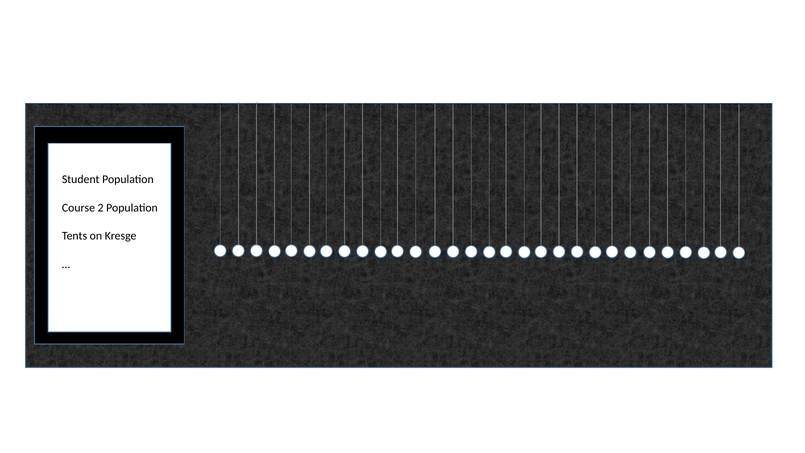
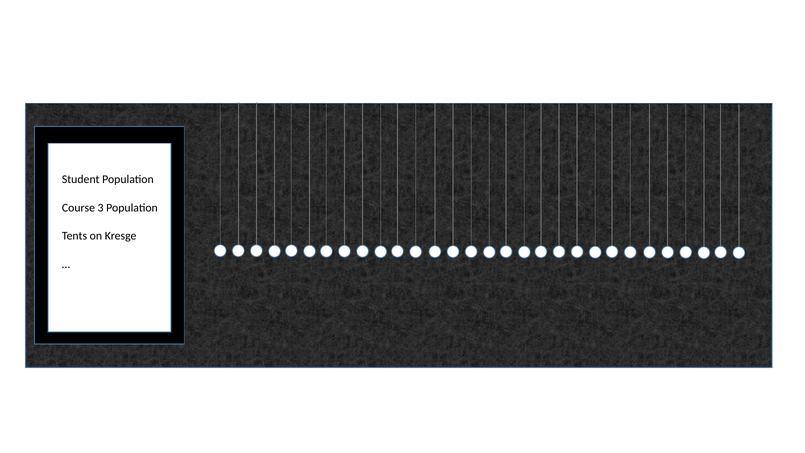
2: 2 -> 3
